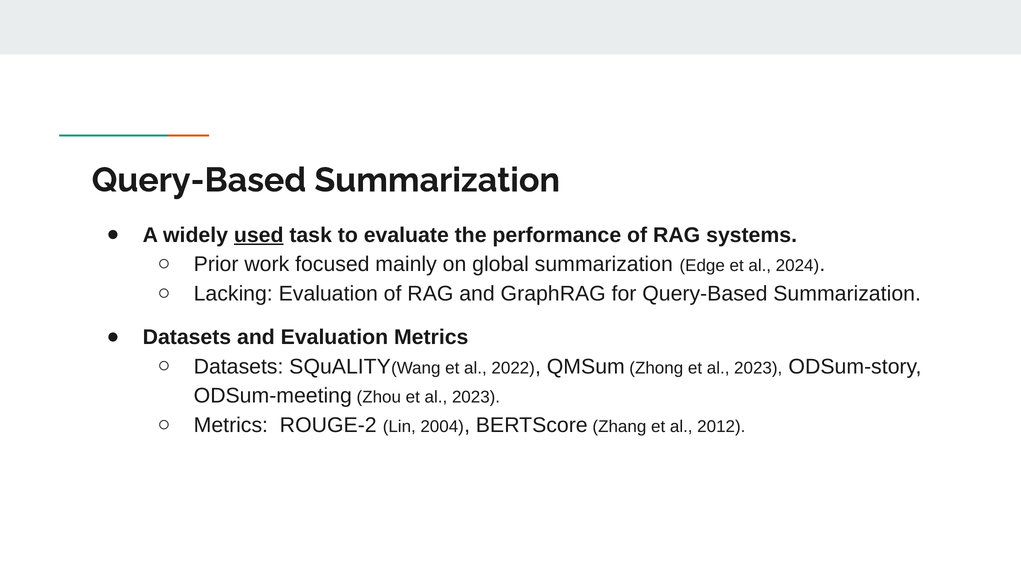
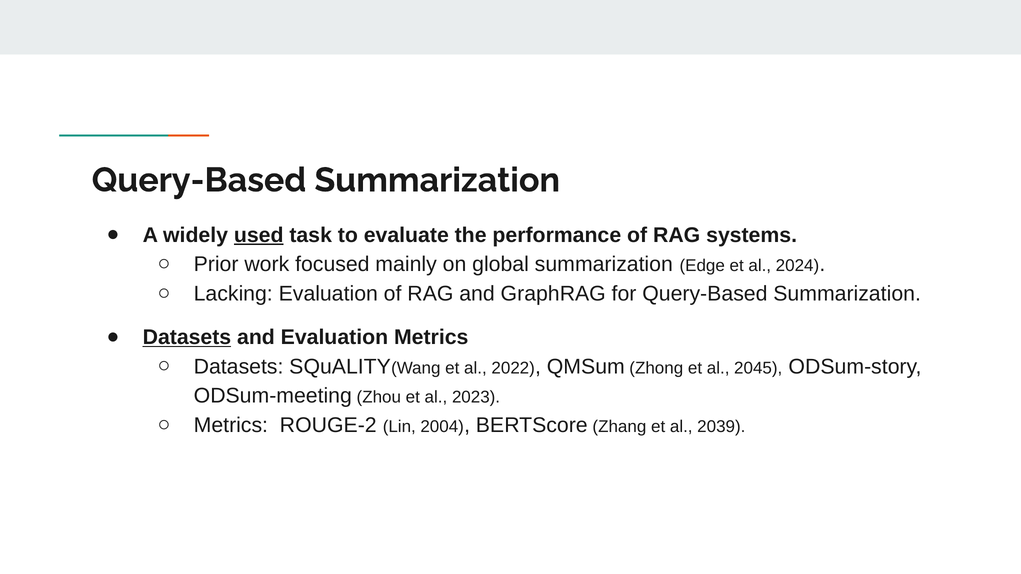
Datasets at (187, 338) underline: none -> present
Zhong et al 2023: 2023 -> 2045
2012: 2012 -> 2039
